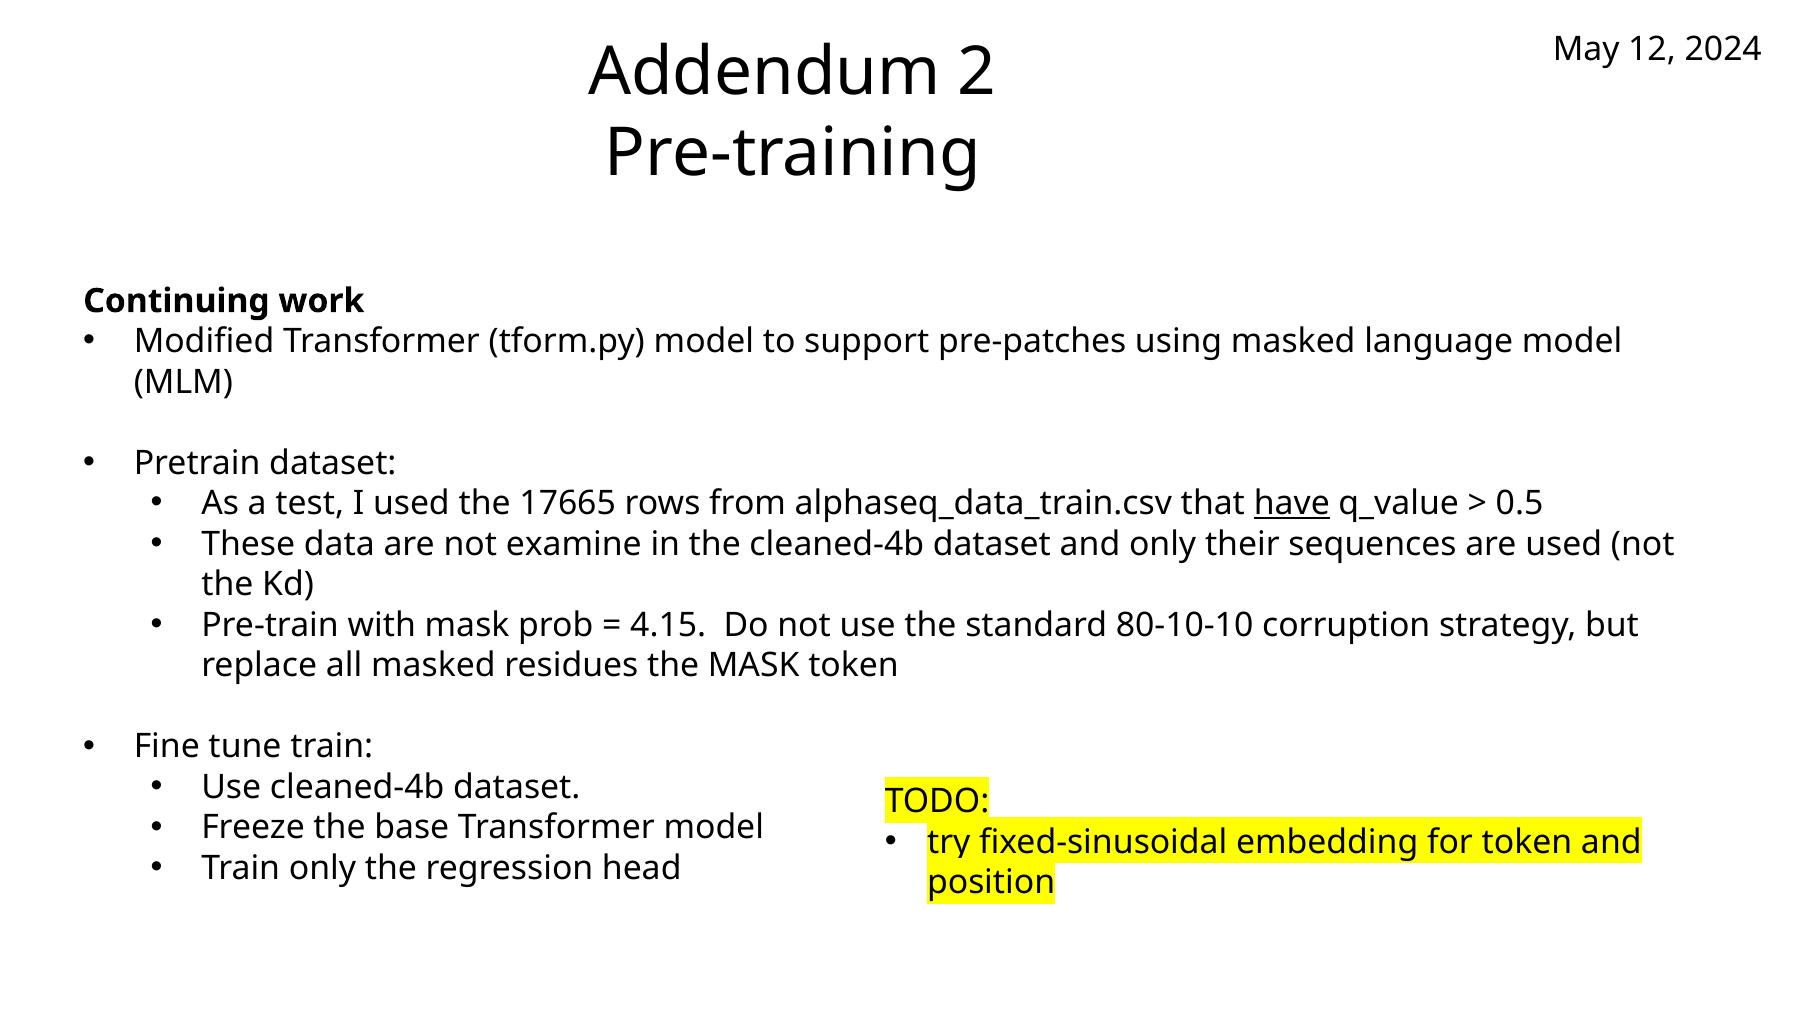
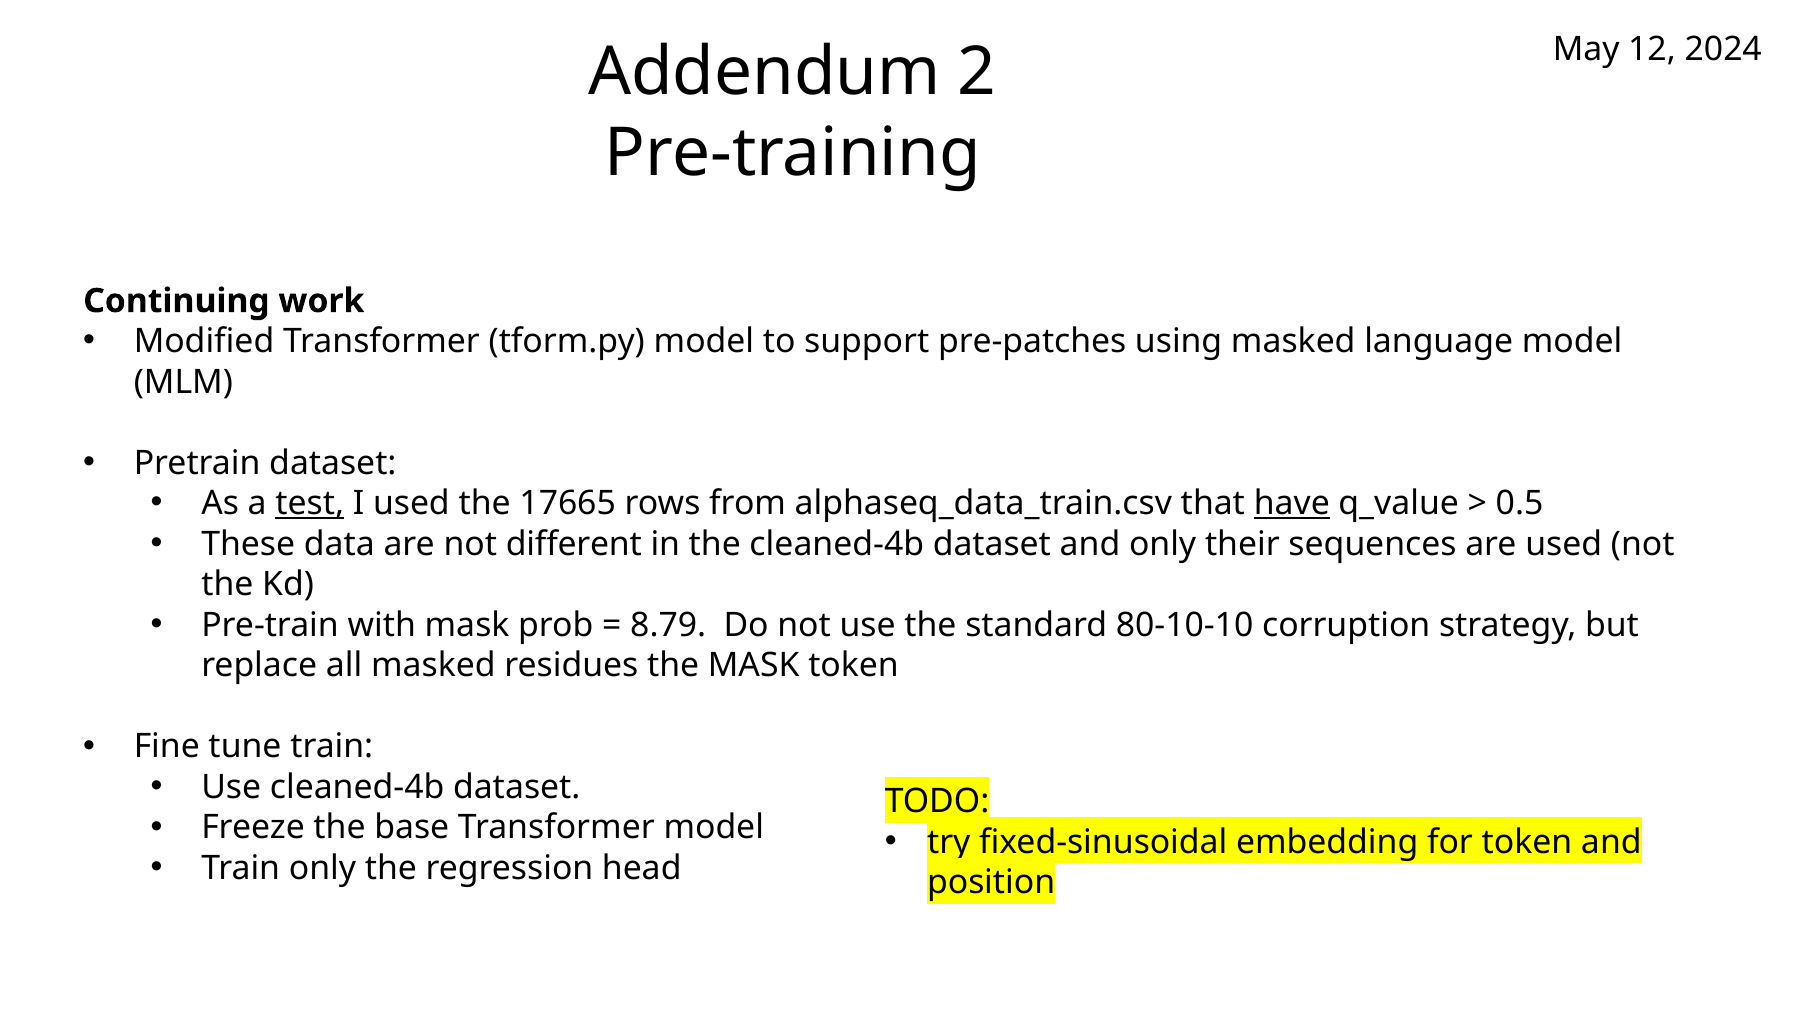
test underline: none -> present
examine: examine -> different
4.15: 4.15 -> 8.79
